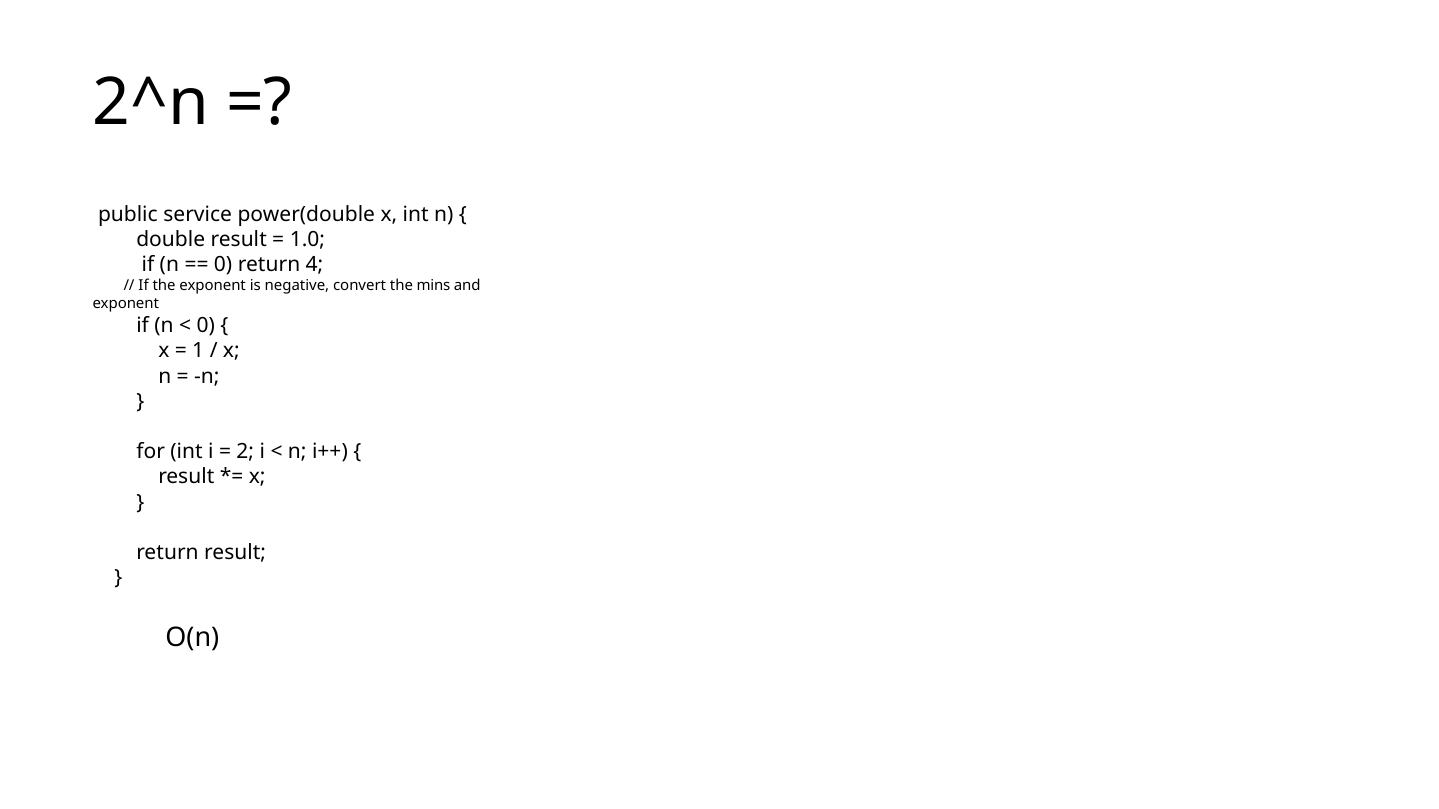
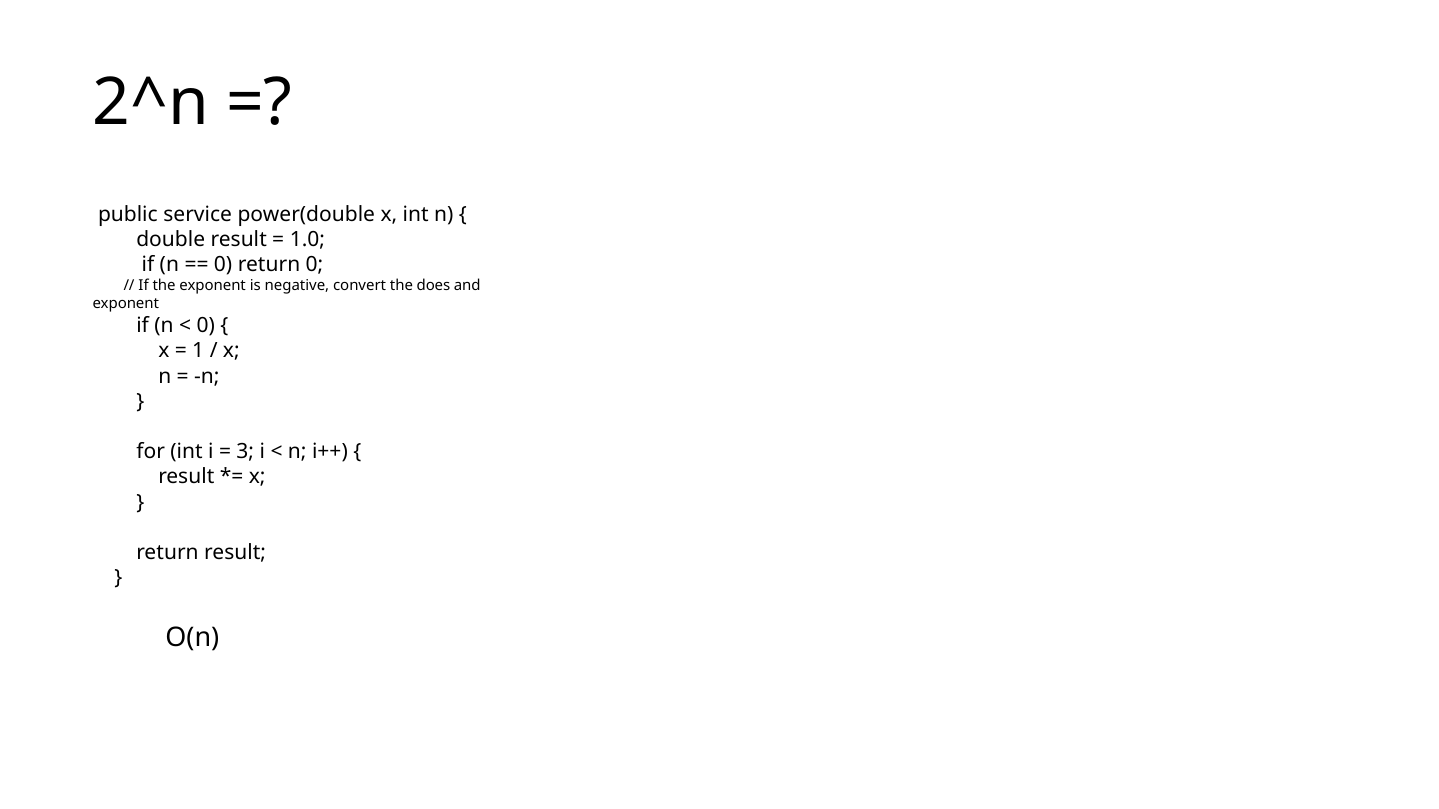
return 4: 4 -> 0
mins: mins -> does
2: 2 -> 3
